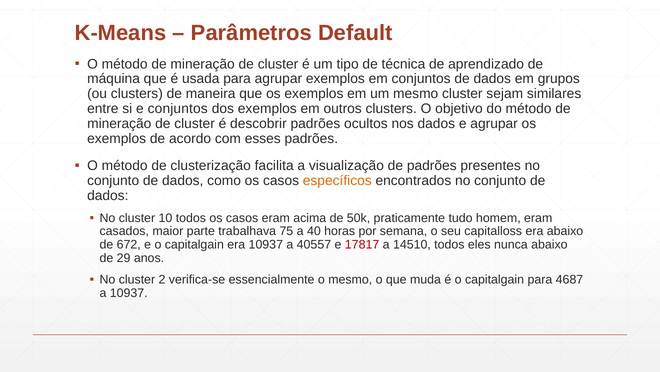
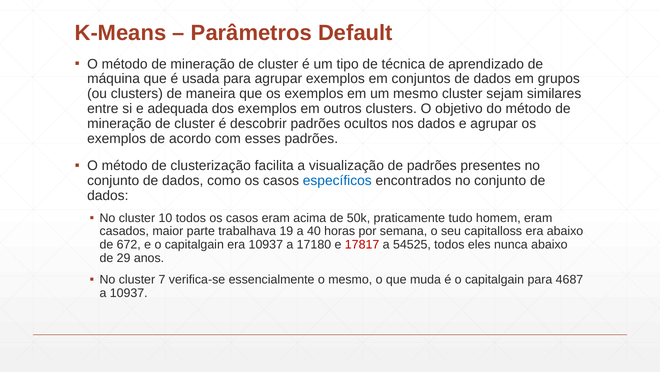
e conjuntos: conjuntos -> adequada
específicos colour: orange -> blue
75: 75 -> 19
40557: 40557 -> 17180
14510: 14510 -> 54525
2: 2 -> 7
